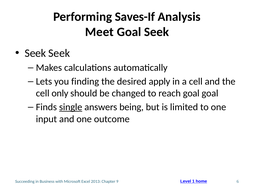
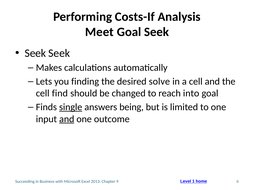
Saves-If: Saves-If -> Costs-If
apply: apply -> solve
only: only -> find
reach goal: goal -> into
and at (67, 119) underline: none -> present
